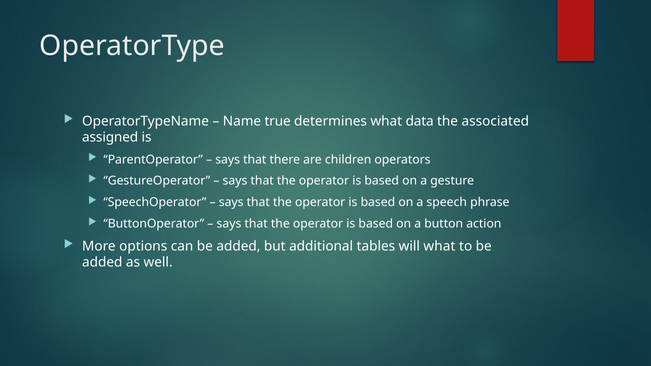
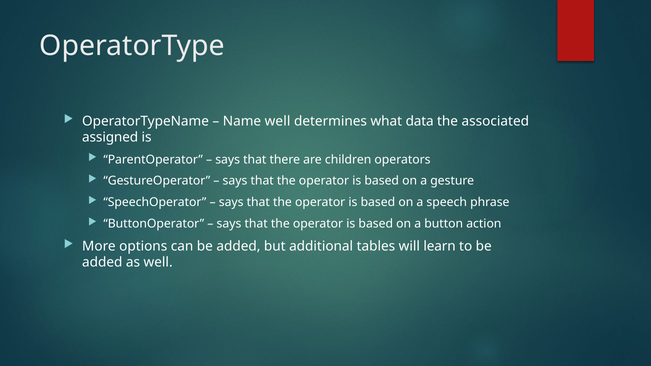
Name true: true -> well
will what: what -> learn
